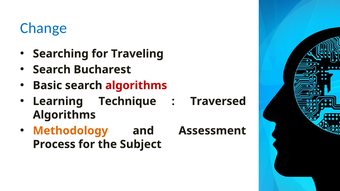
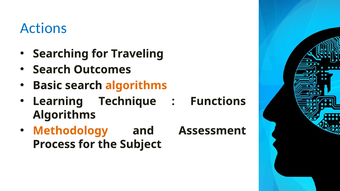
Change: Change -> Actions
Bucharest: Bucharest -> Outcomes
algorithms at (136, 86) colour: red -> orange
Traversed: Traversed -> Functions
